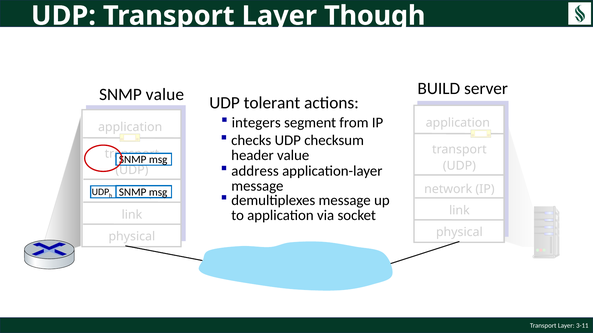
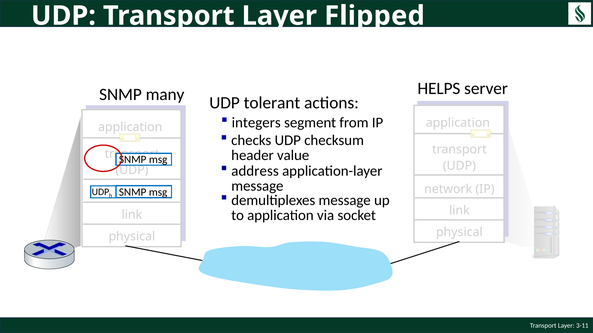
Though: Though -> Flipped
BUILD: BUILD -> HELPS
SNMP value: value -> many
